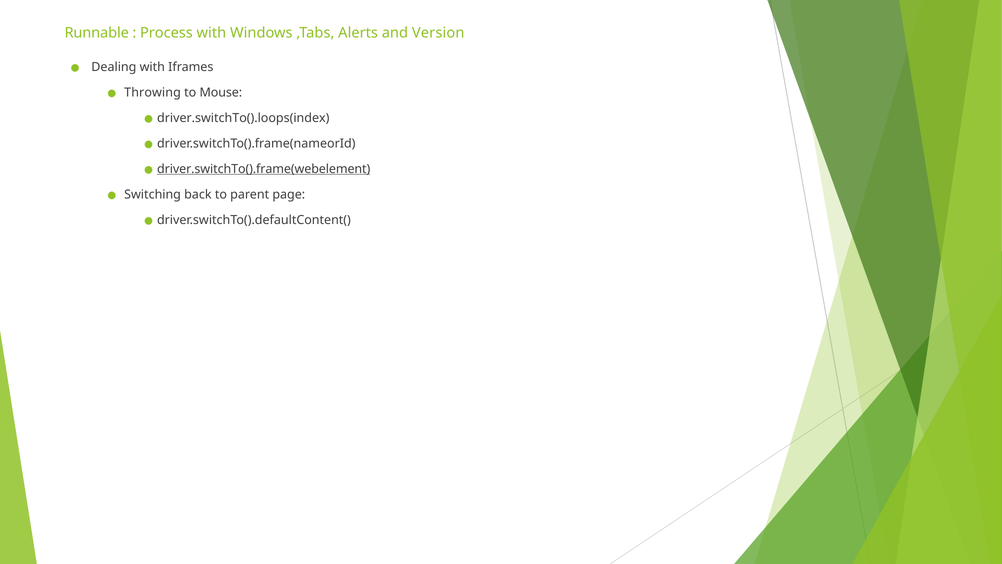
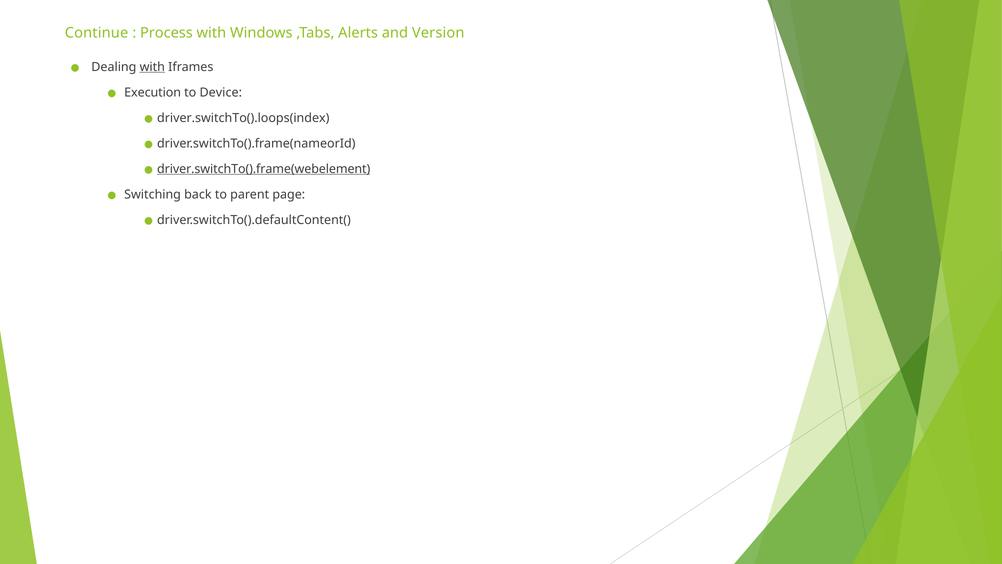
Runnable: Runnable -> Continue
with at (152, 67) underline: none -> present
Throwing: Throwing -> Execution
Mouse: Mouse -> Device
